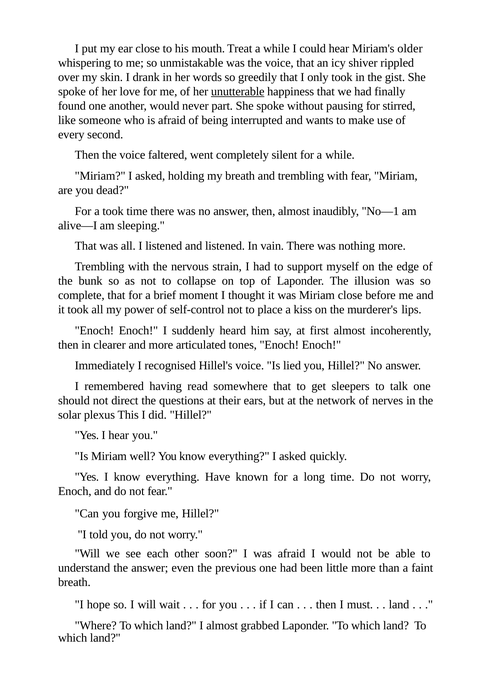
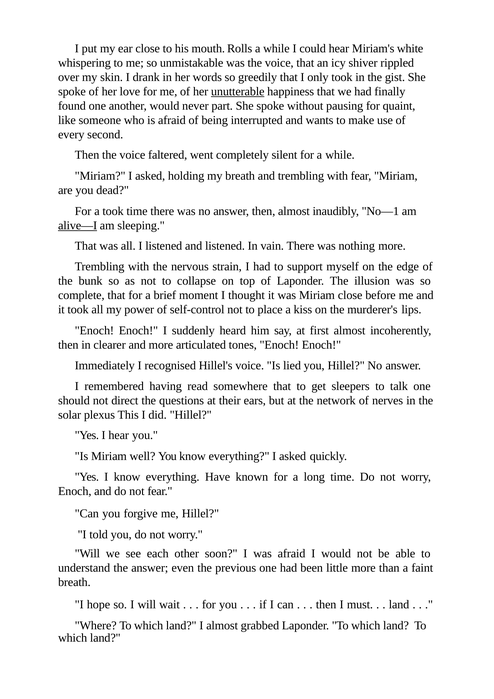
Treat: Treat -> Rolls
older: older -> white
stirred: stirred -> quaint
alive—I underline: none -> present
